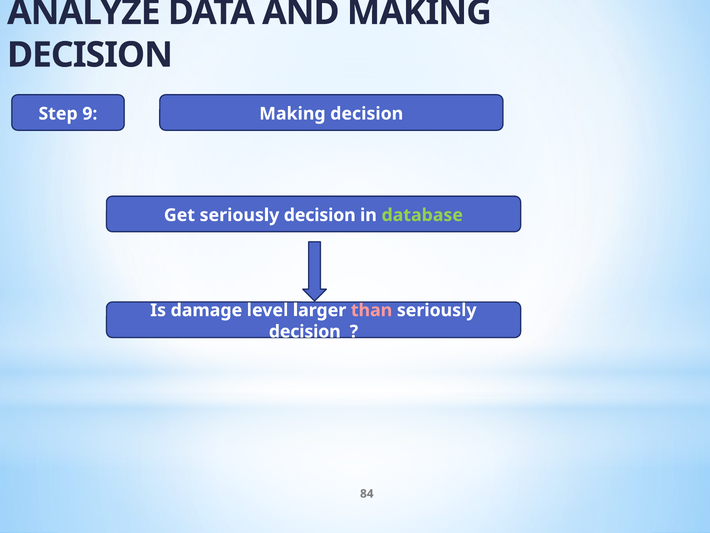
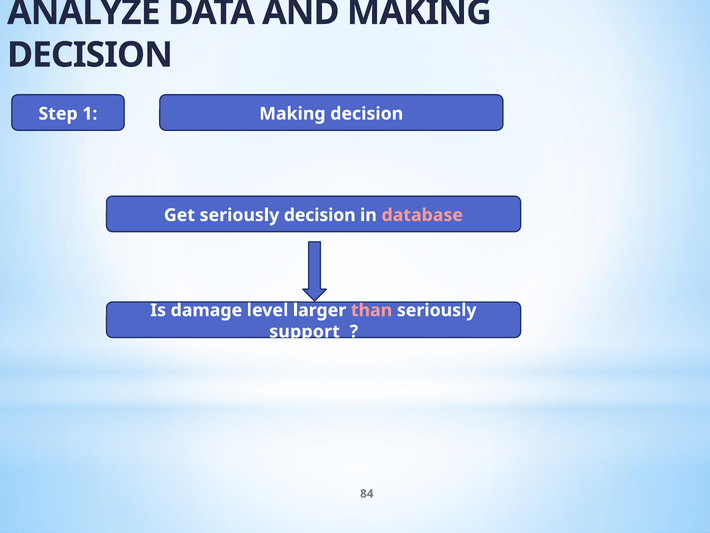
9: 9 -> 1
database colour: light green -> pink
decision at (305, 331): decision -> support
